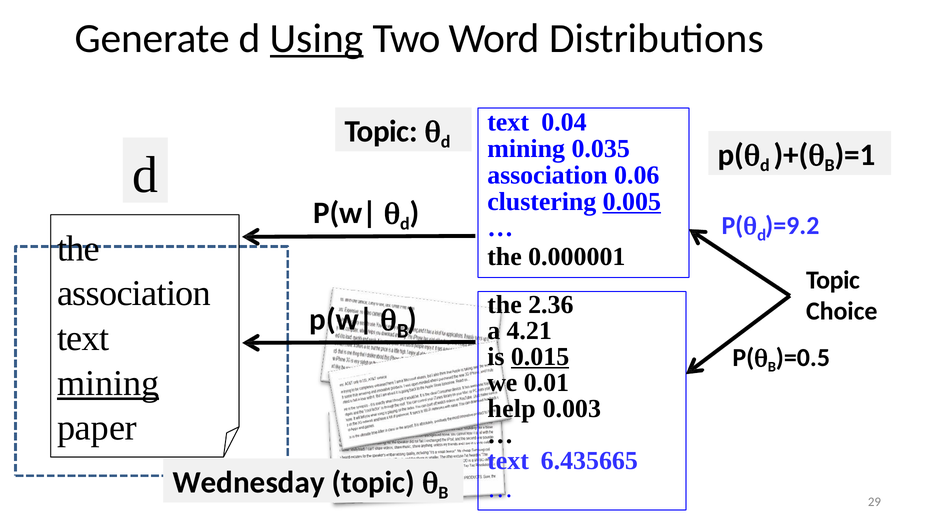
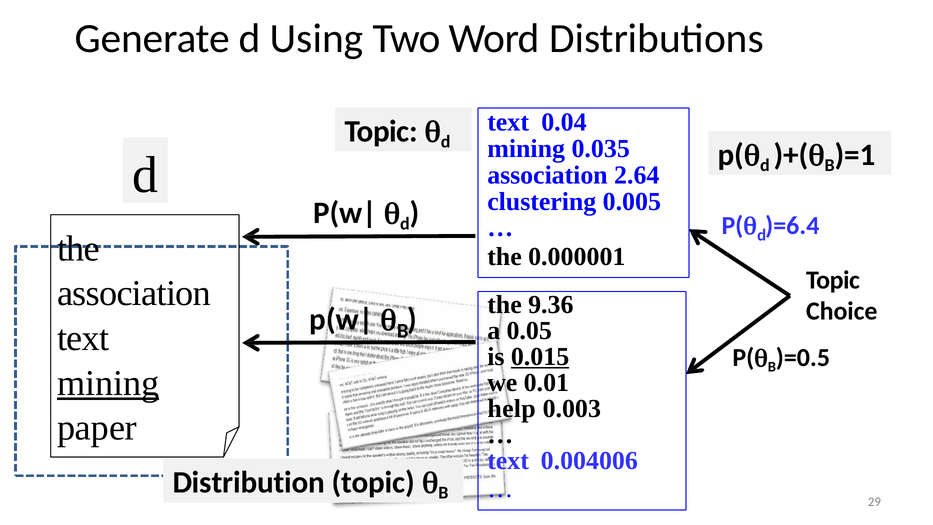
Using underline: present -> none
0.06: 0.06 -> 2.64
0.005 underline: present -> none
)=9.2: )=9.2 -> )=6.4
2.36: 2.36 -> 9.36
4.21: 4.21 -> 0.05
6.435665: 6.435665 -> 0.004006
Wednesday: Wednesday -> Distribution
